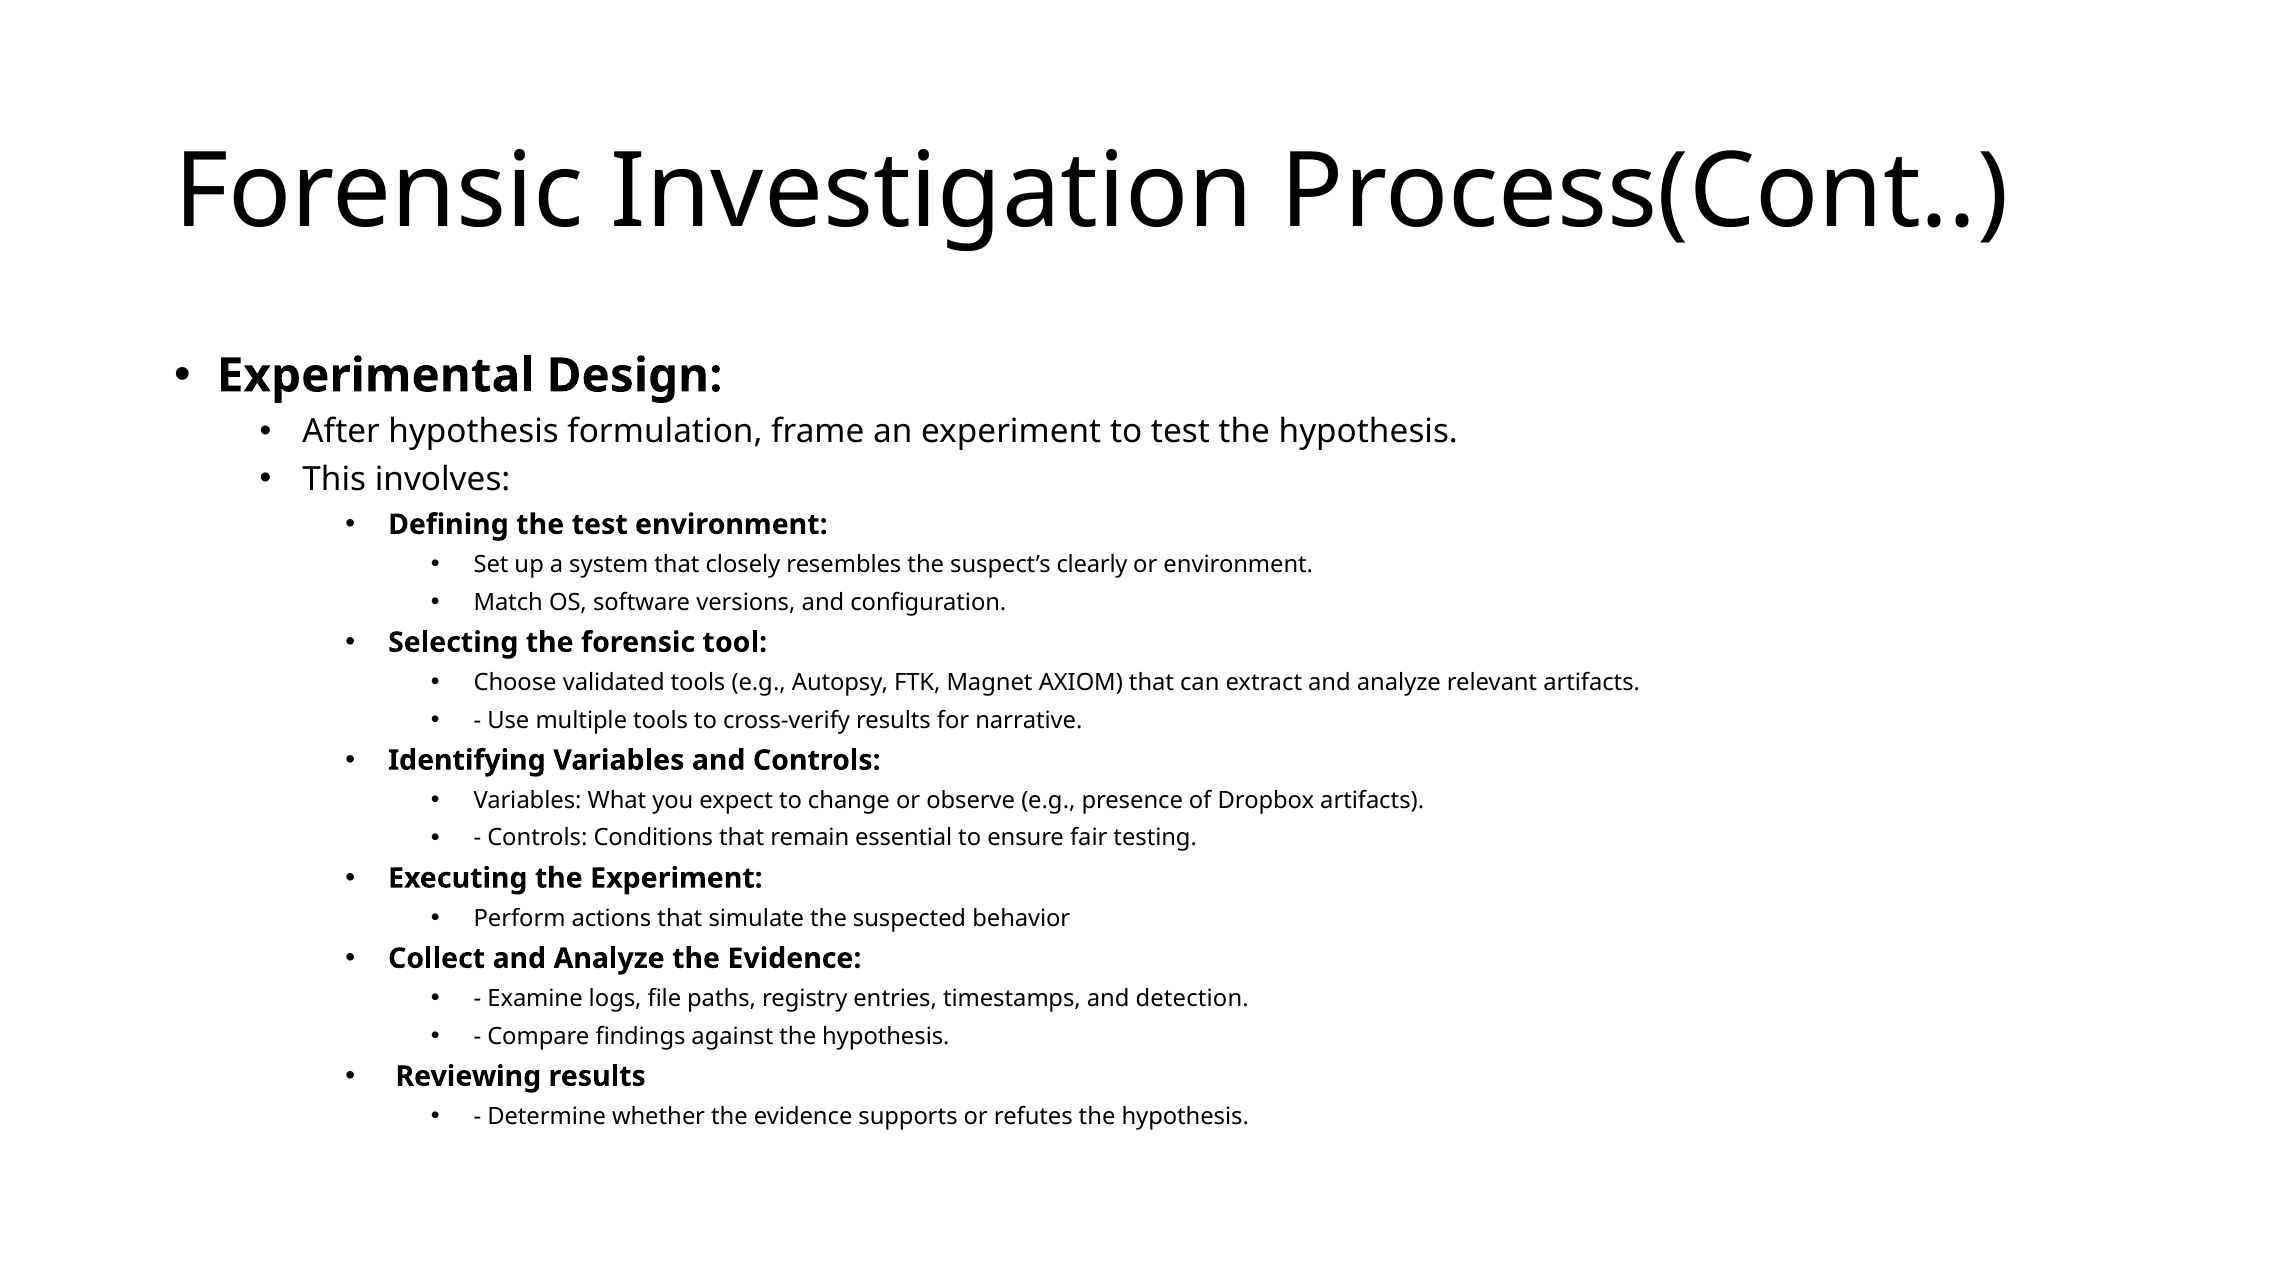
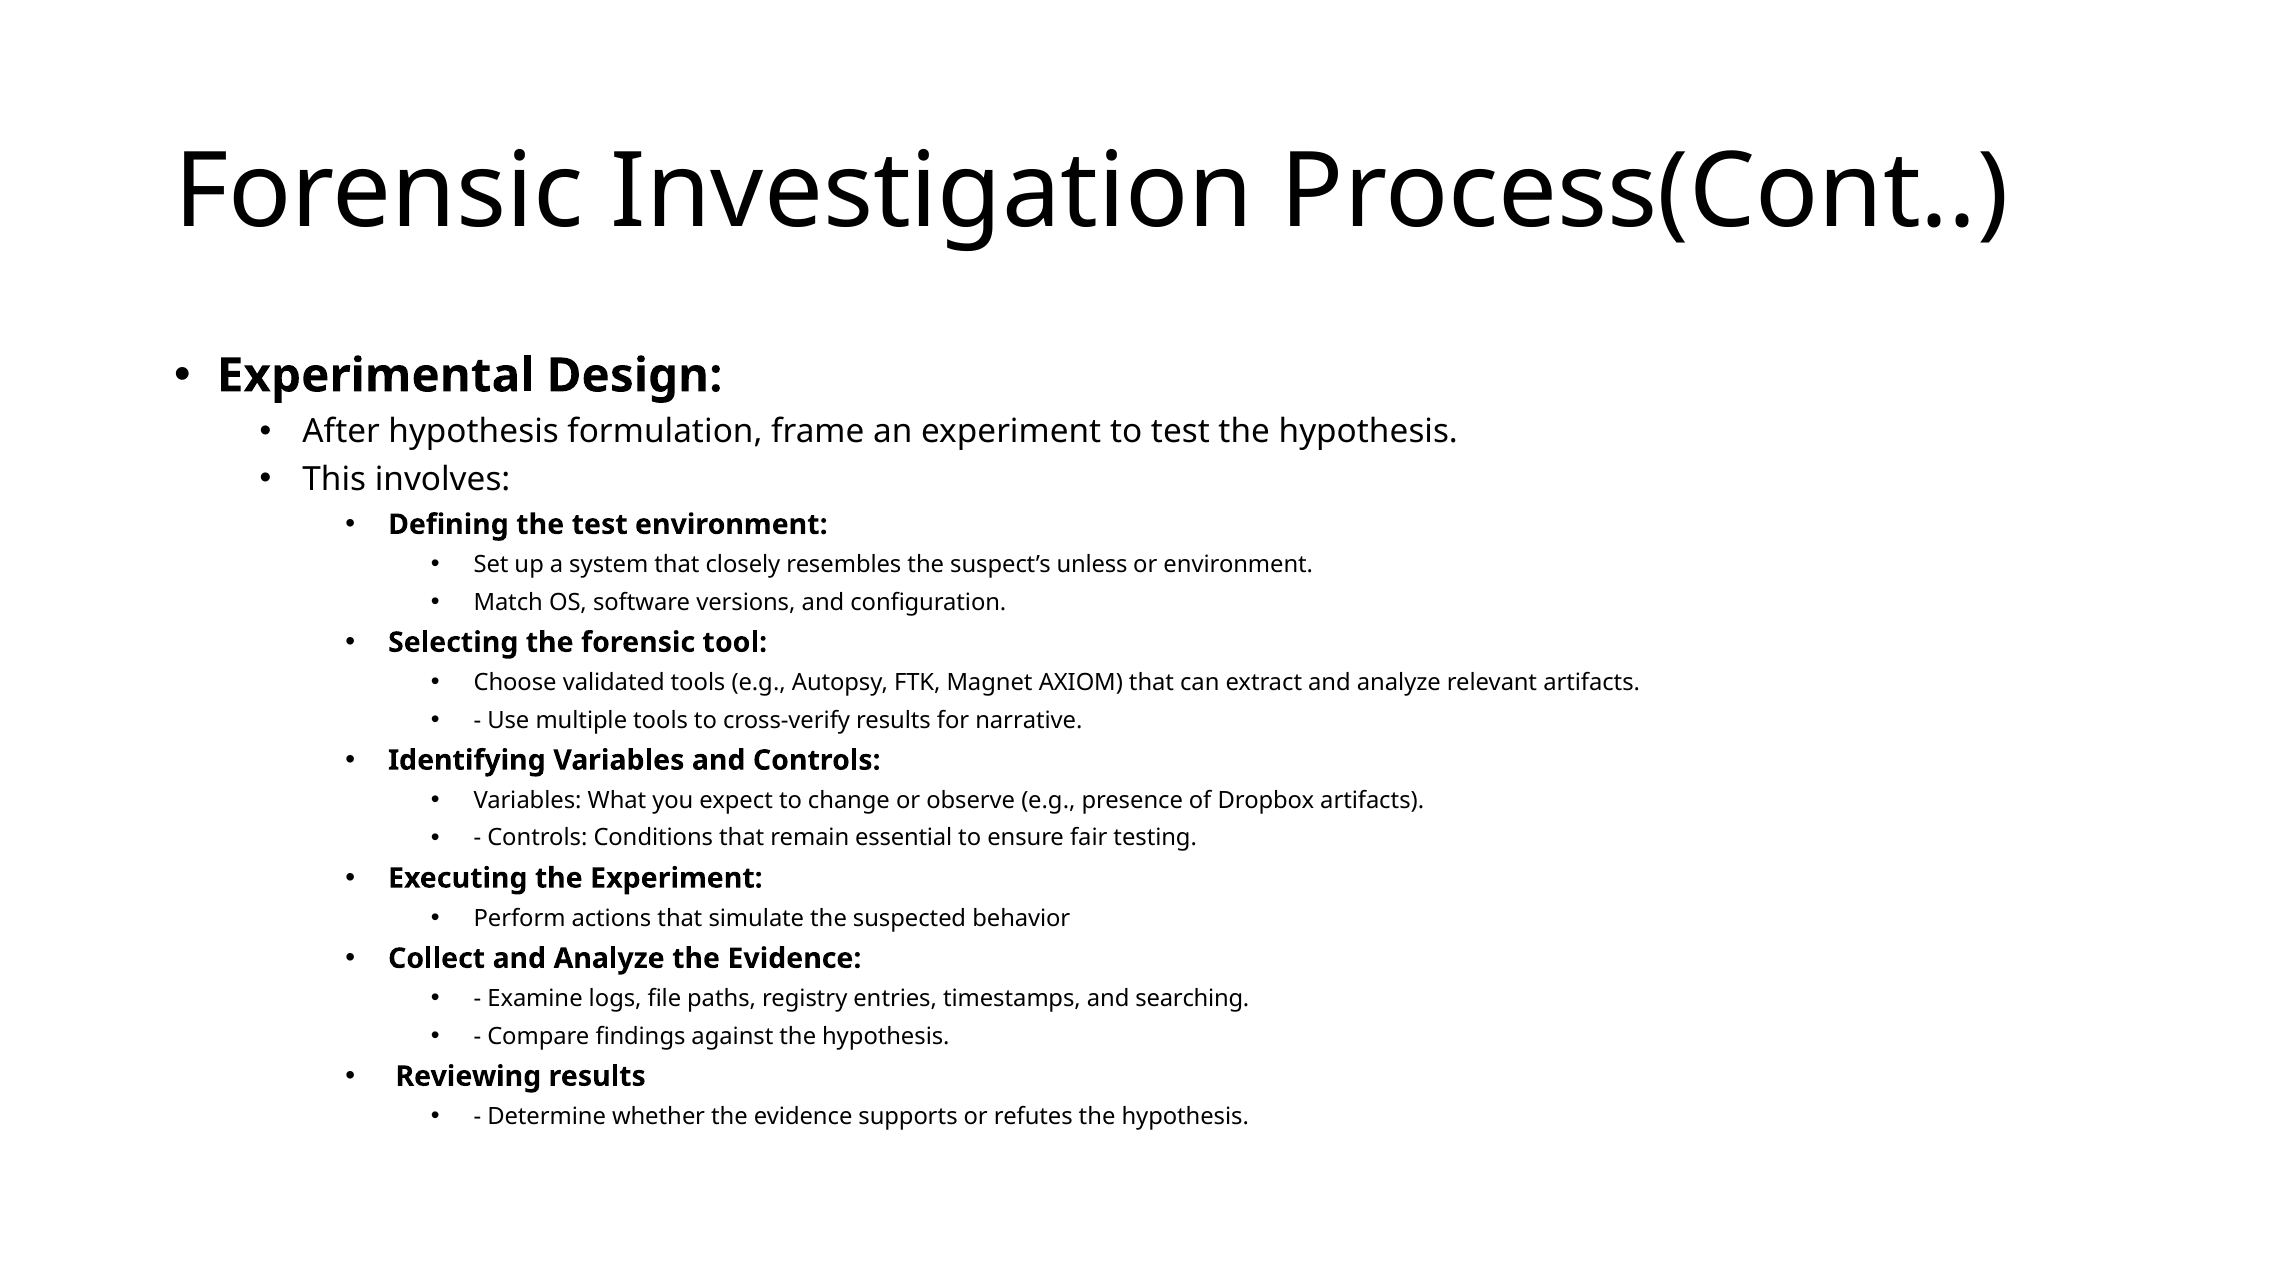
clearly: clearly -> unless
detection: detection -> searching
